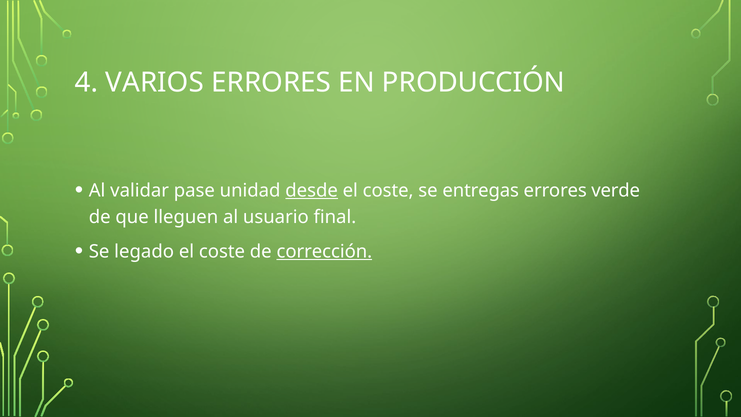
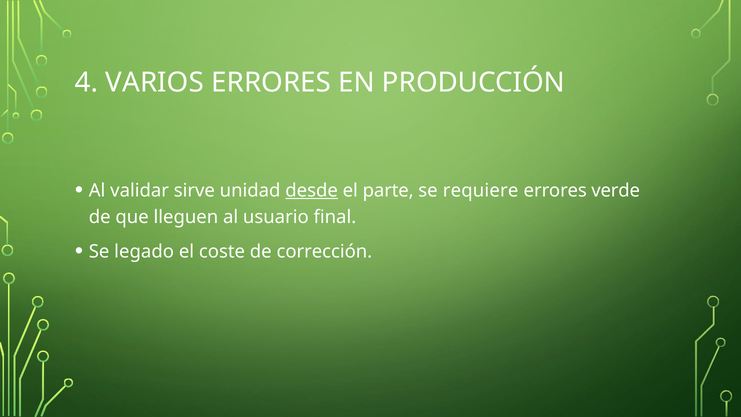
pase: pase -> sirve
coste at (388, 190): coste -> parte
entregas: entregas -> requiere
corrección underline: present -> none
